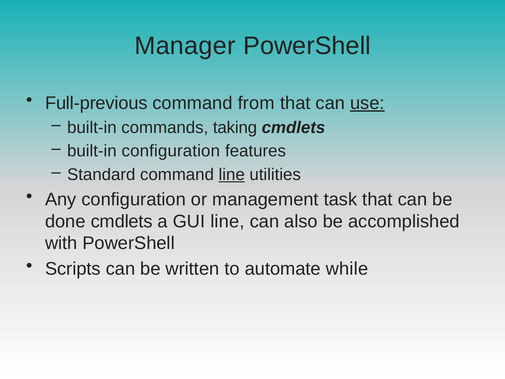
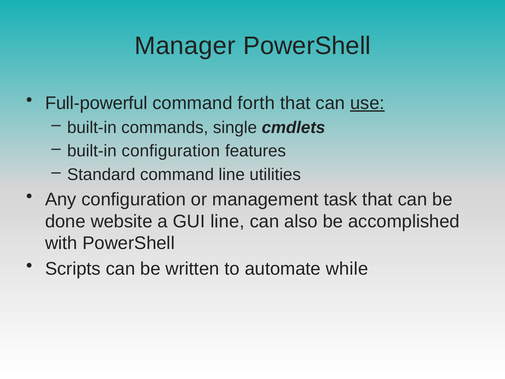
Full-previous: Full-previous -> Full-powerful
from: from -> forth
taking: taking -> single
line at (232, 175) underline: present -> none
done cmdlets: cmdlets -> website
